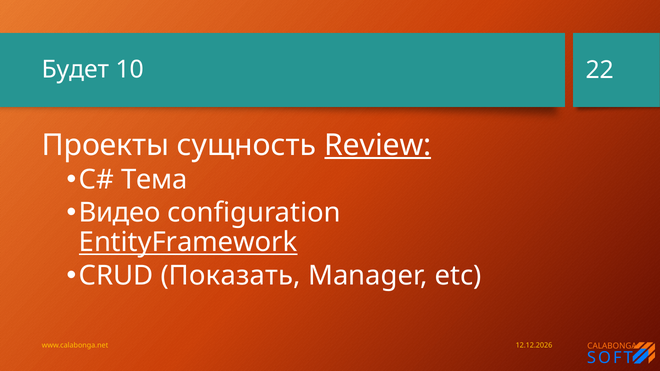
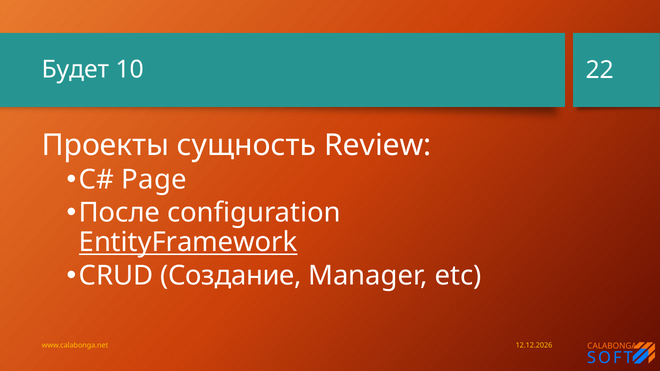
Review underline: present -> none
Тема: Тема -> Page
Видео: Видео -> После
Показать: Показать -> Создание
